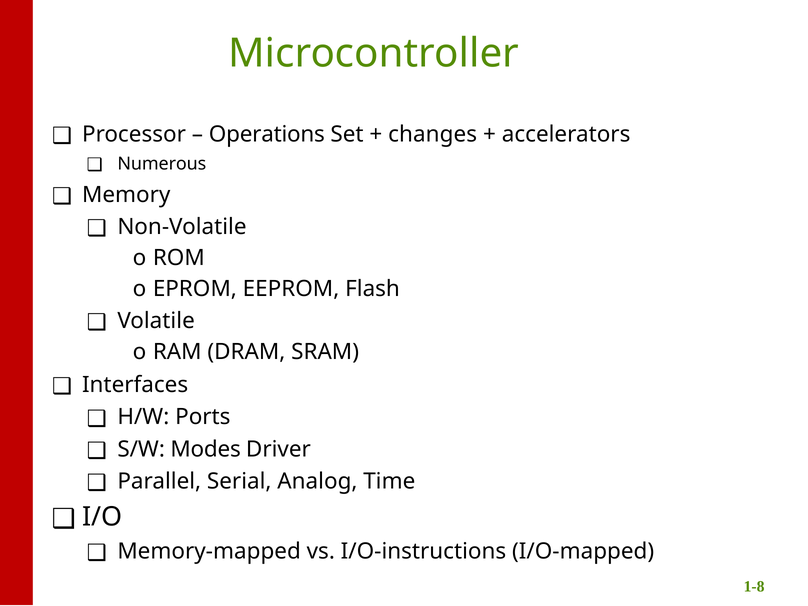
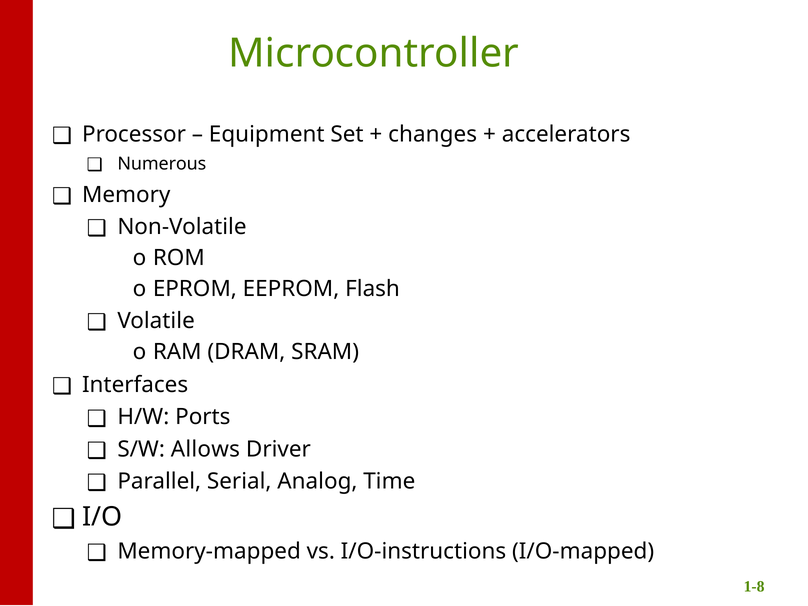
Operations: Operations -> Equipment
Modes: Modes -> Allows
